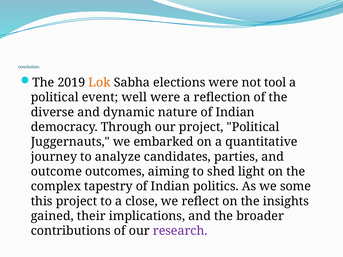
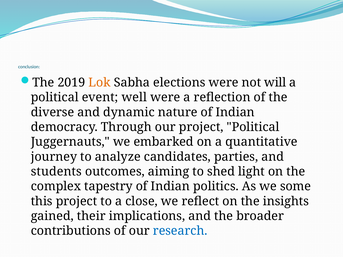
tool: tool -> will
outcome: outcome -> students
research colour: purple -> blue
